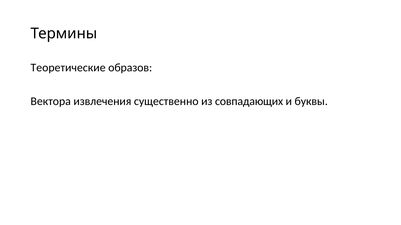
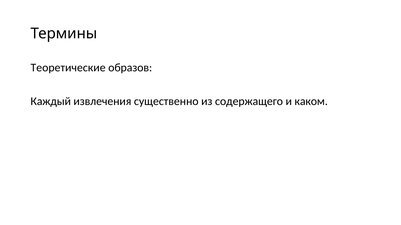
Вектора: Вектора -> Каждый
совпадающих: совпадающих -> содержащего
буквы: буквы -> каком
